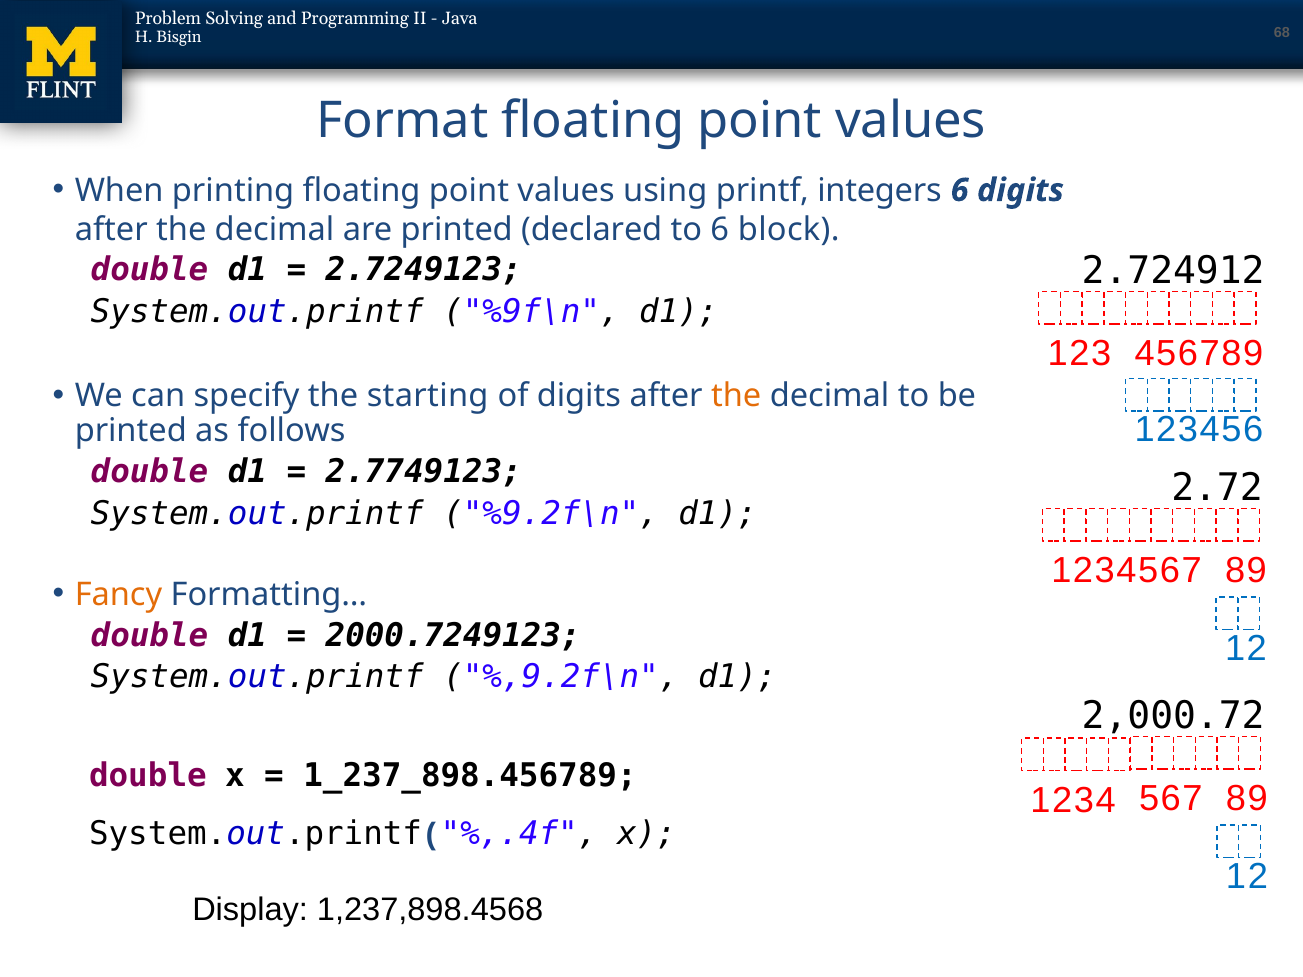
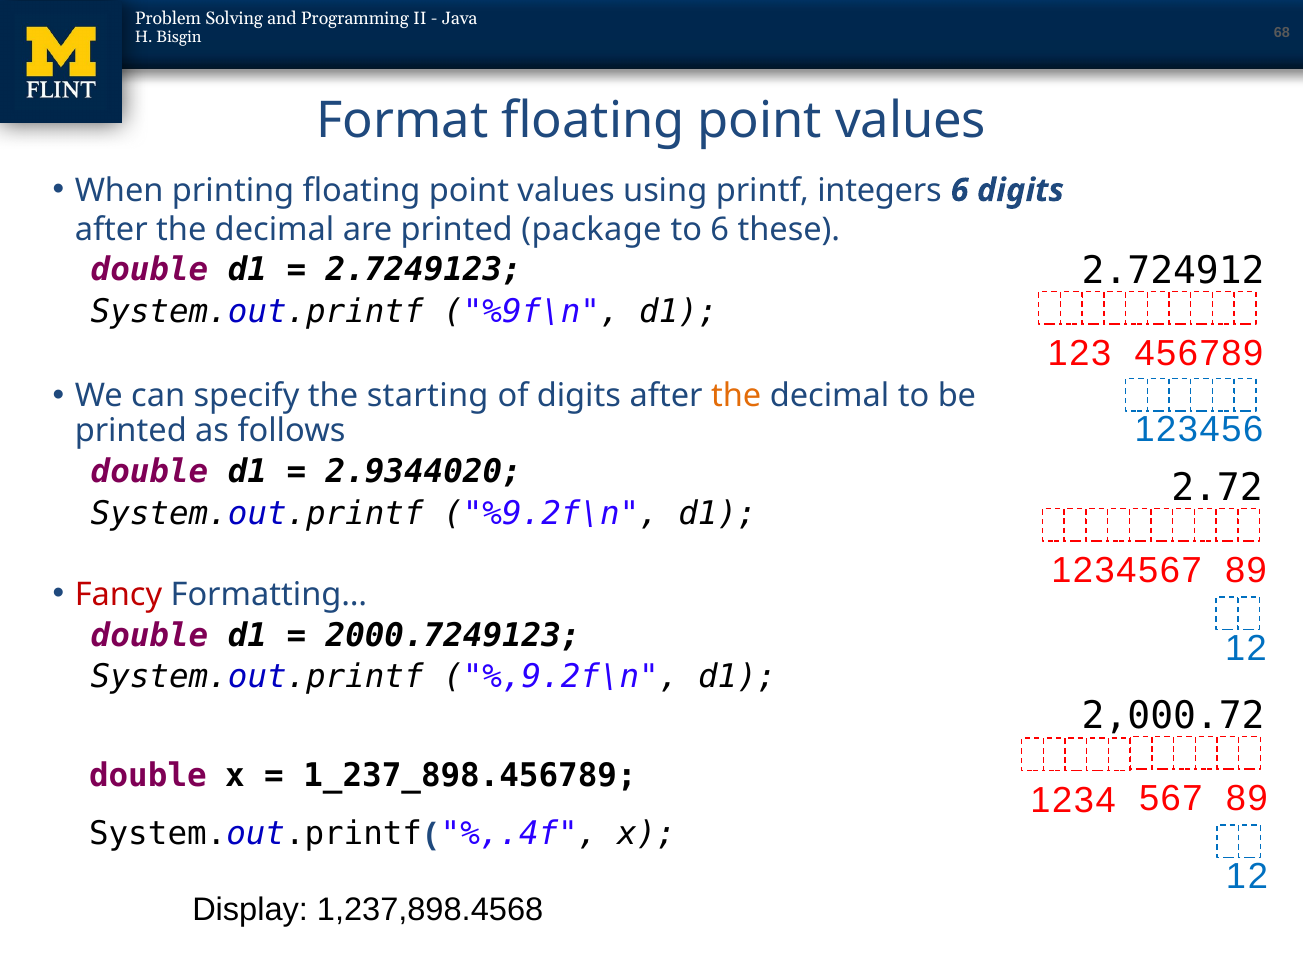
declared: declared -> package
block: block -> these
2.7749123: 2.7749123 -> 2.9344020
Fancy colour: orange -> red
